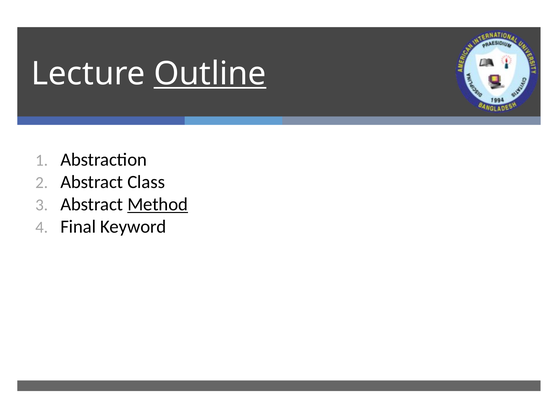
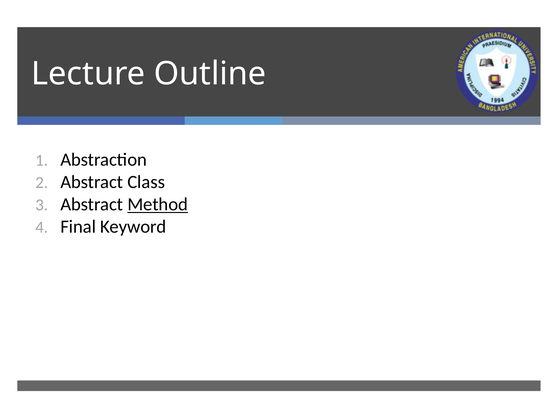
Outline underline: present -> none
